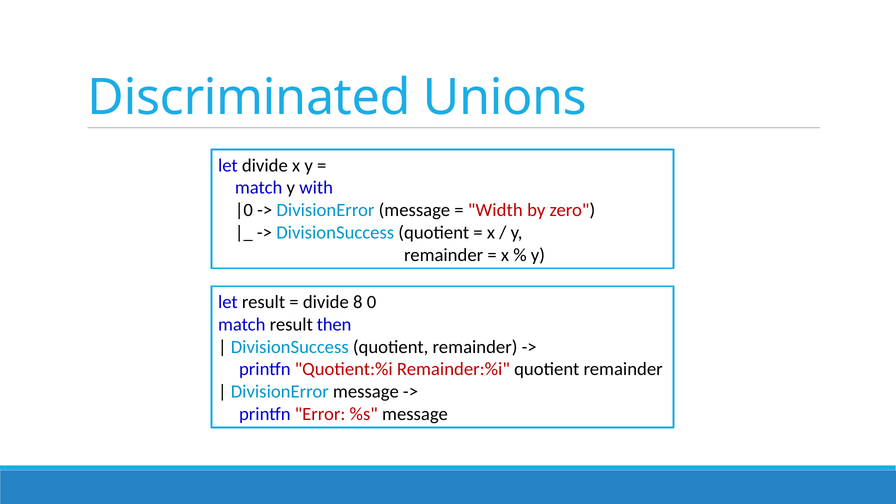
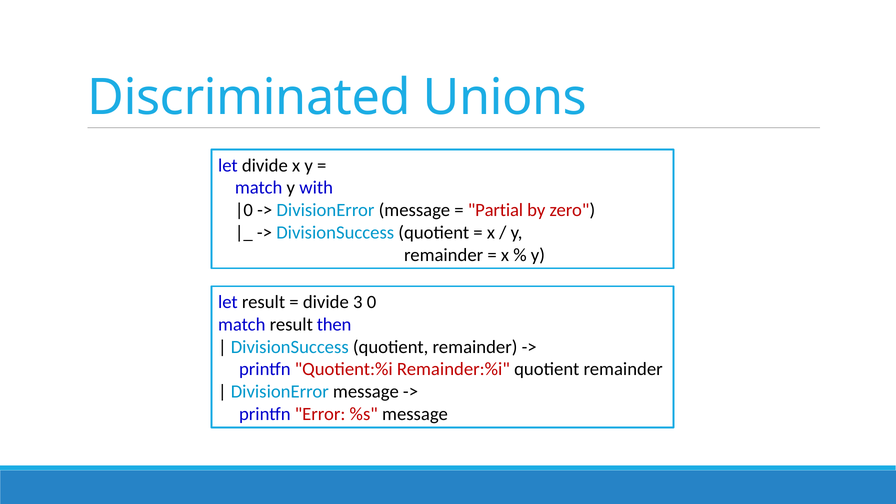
Width: Width -> Partial
8: 8 -> 3
